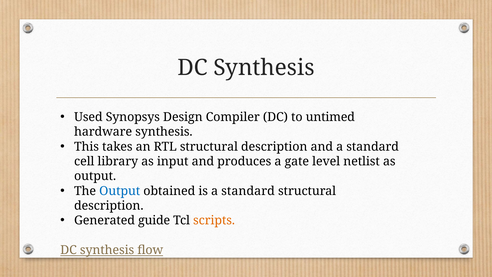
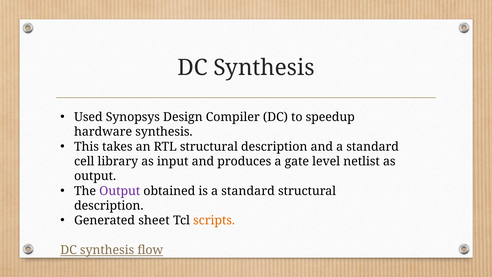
untimed: untimed -> speedup
Output at (120, 191) colour: blue -> purple
guide: guide -> sheet
